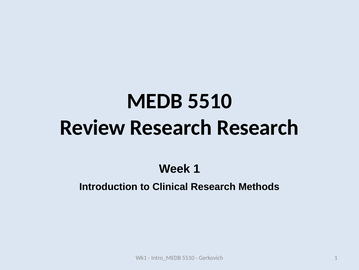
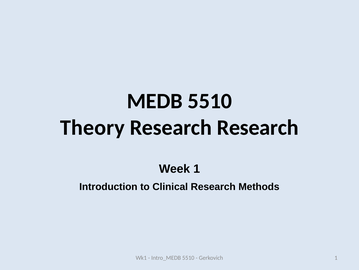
Review: Review -> Theory
